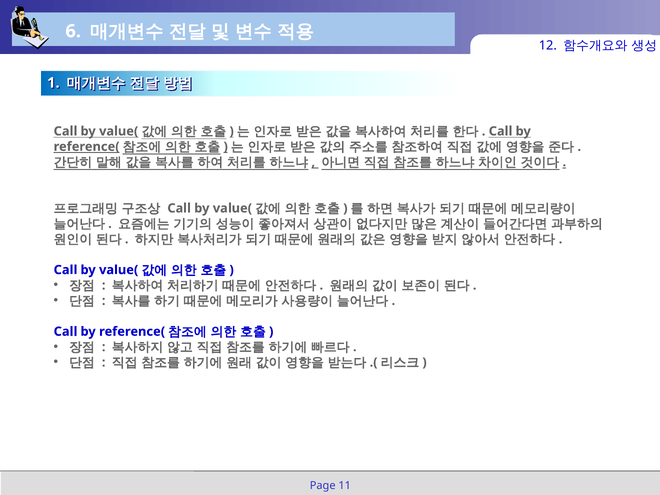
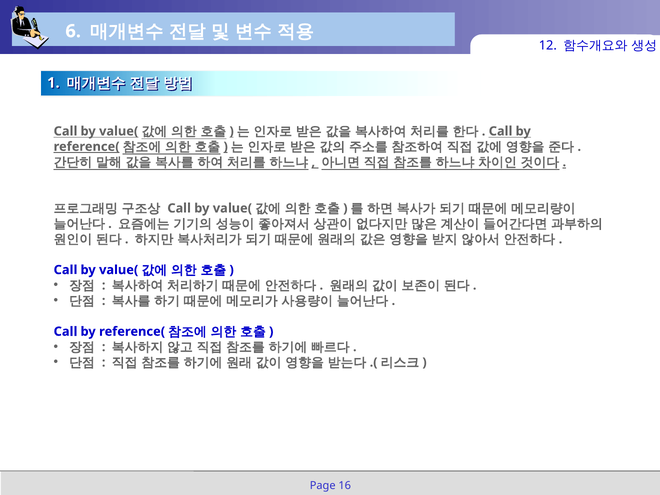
11: 11 -> 16
